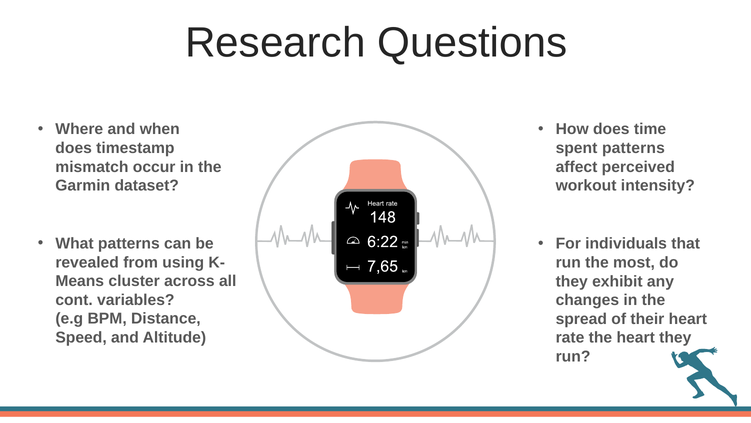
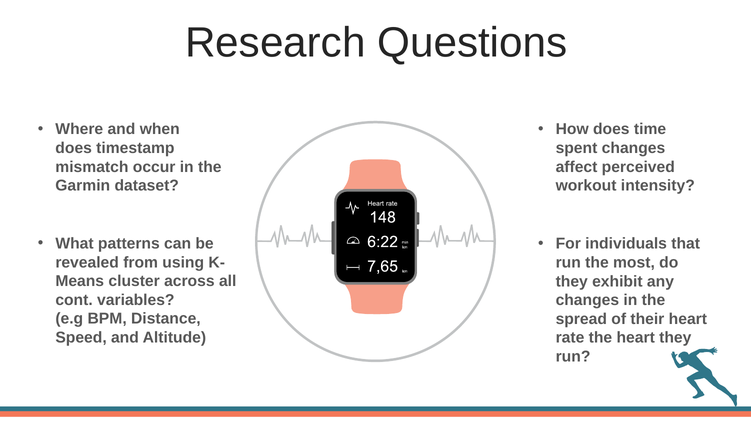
spent patterns: patterns -> changes
